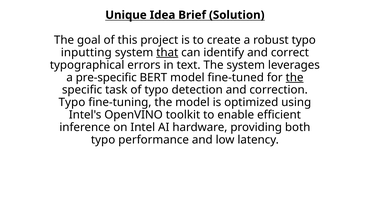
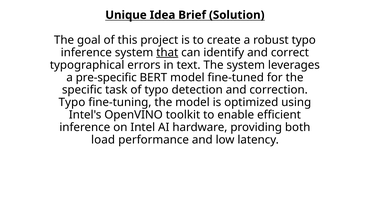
inputting at (86, 53): inputting -> inference
the at (295, 77) underline: present -> none
typo at (103, 140): typo -> load
